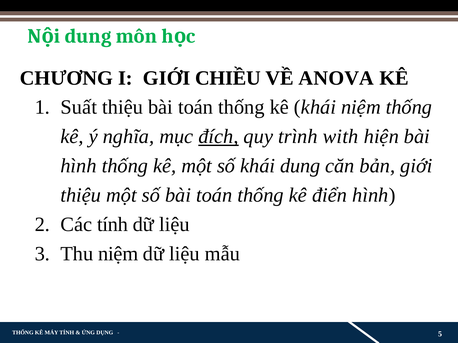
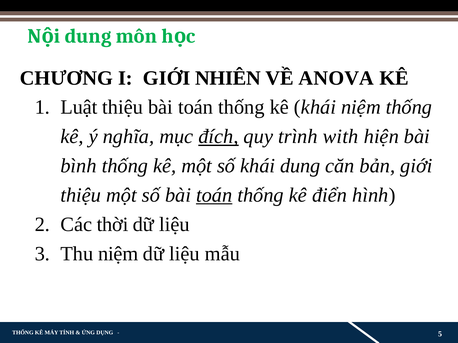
CHIỀU: CHIỀU -> NHIÊN
Suất: Suất -> Luật
hình at (79, 166): hình -> bình
toán at (214, 195) underline: none -> present
Các tính: tính -> thời
